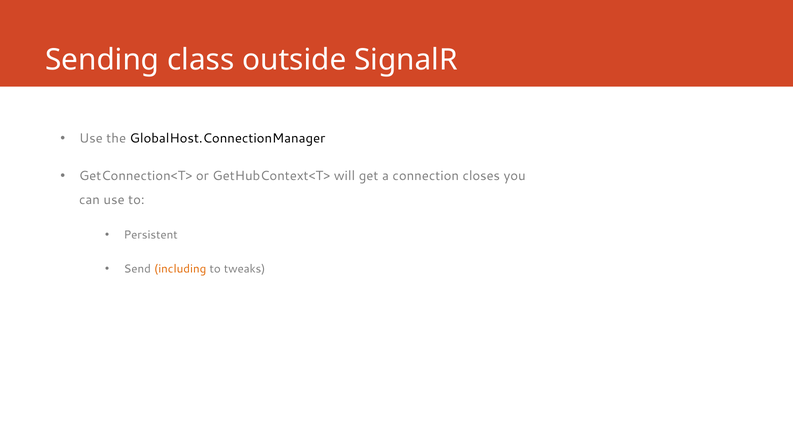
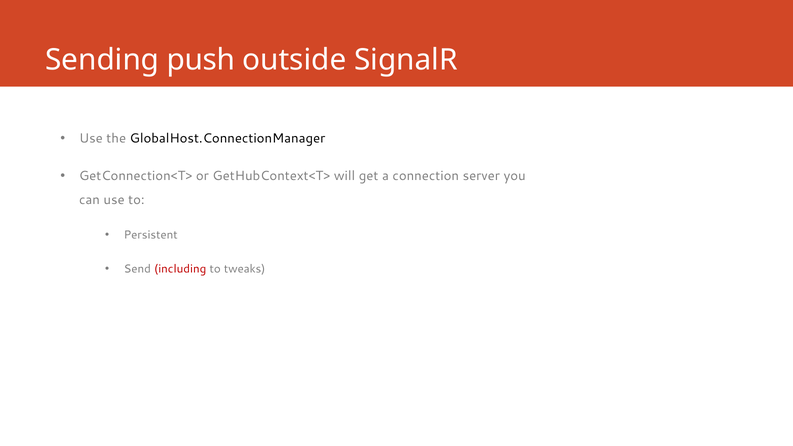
class: class -> push
closes: closes -> server
including colour: orange -> red
